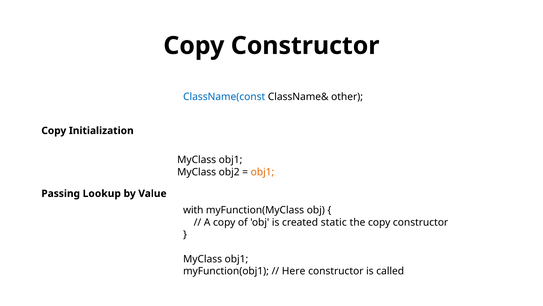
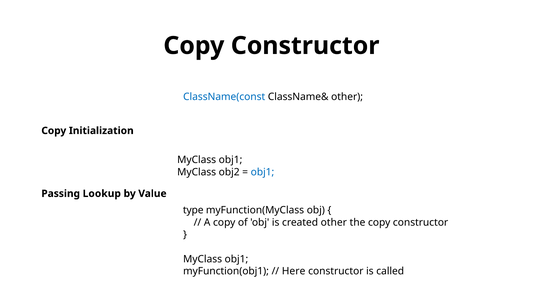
obj1 at (262, 172) colour: orange -> blue
with: with -> type
created static: static -> other
